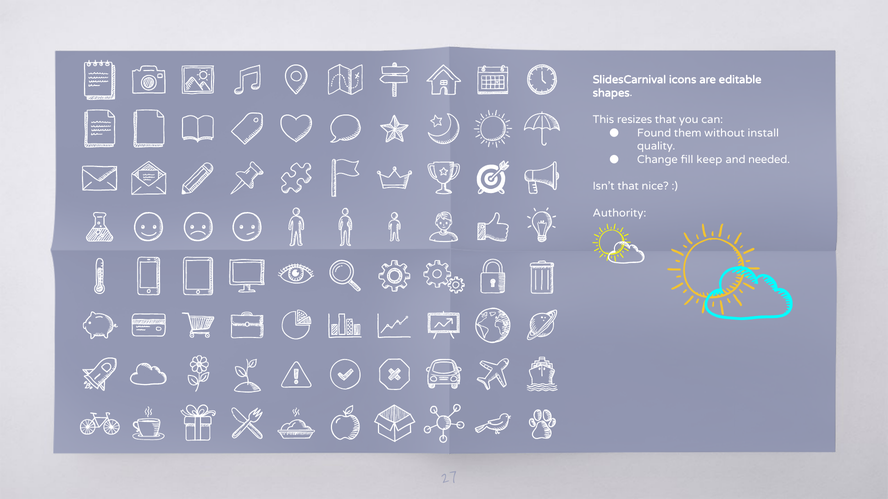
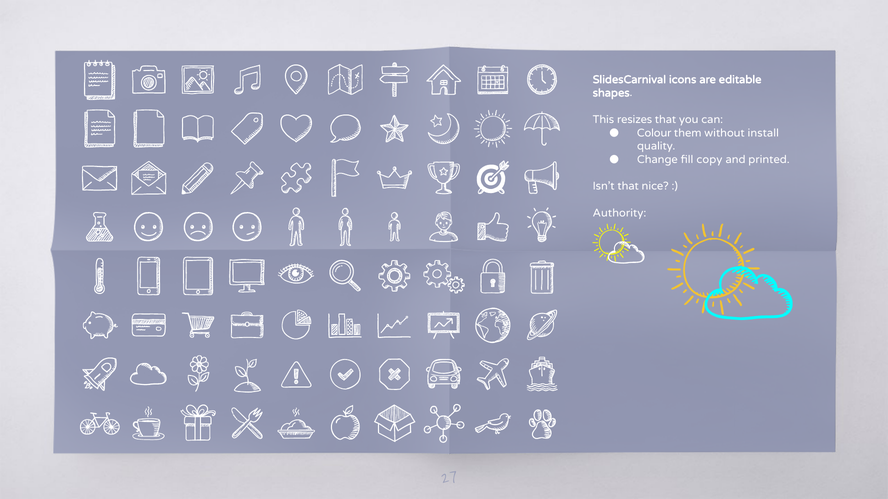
Found: Found -> Colour
keep: keep -> copy
needed: needed -> printed
